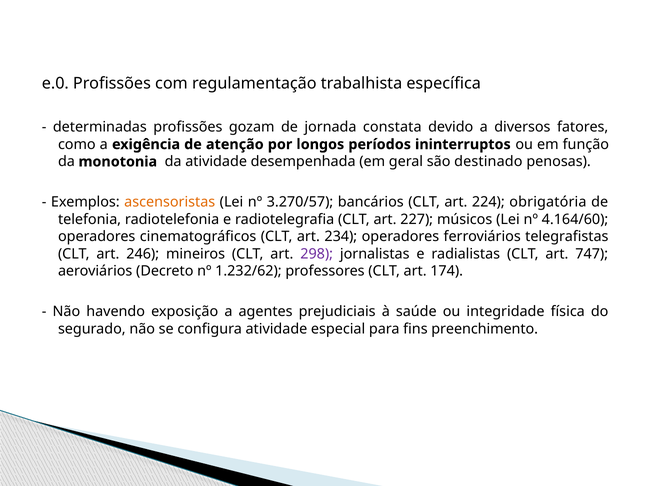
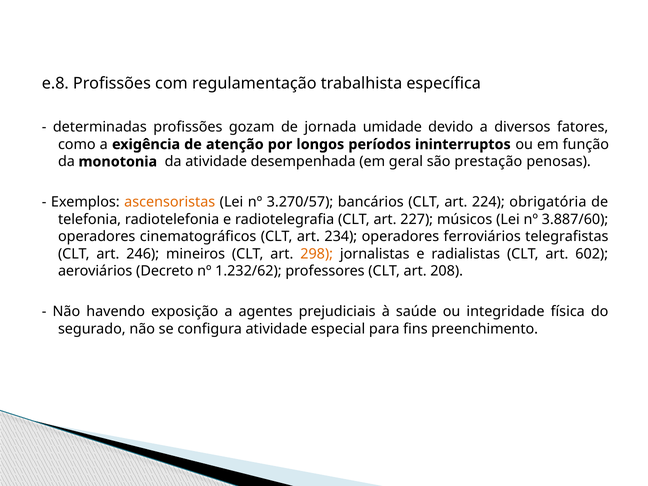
e.0: e.0 -> e.8
constata: constata -> umidade
destinado: destinado -> prestação
4.164/60: 4.164/60 -> 3.887/60
298 colour: purple -> orange
747: 747 -> 602
174: 174 -> 208
